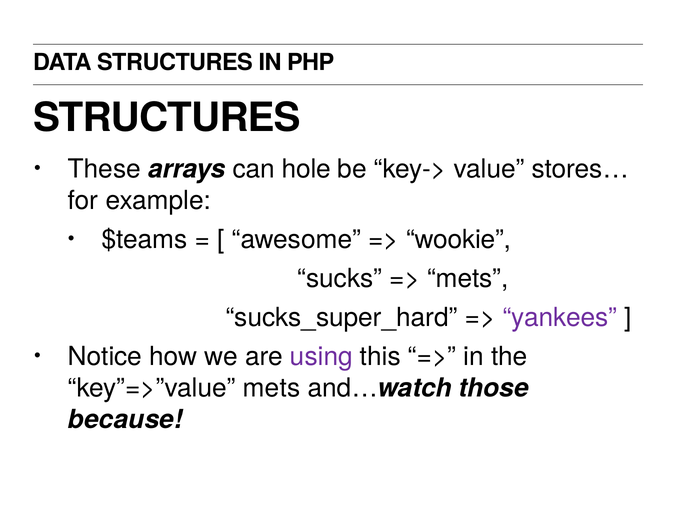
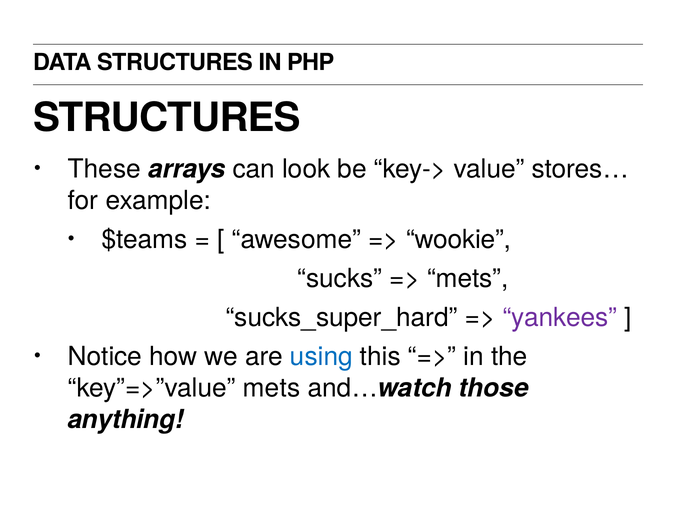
hole: hole -> look
using colour: purple -> blue
because: because -> anything
